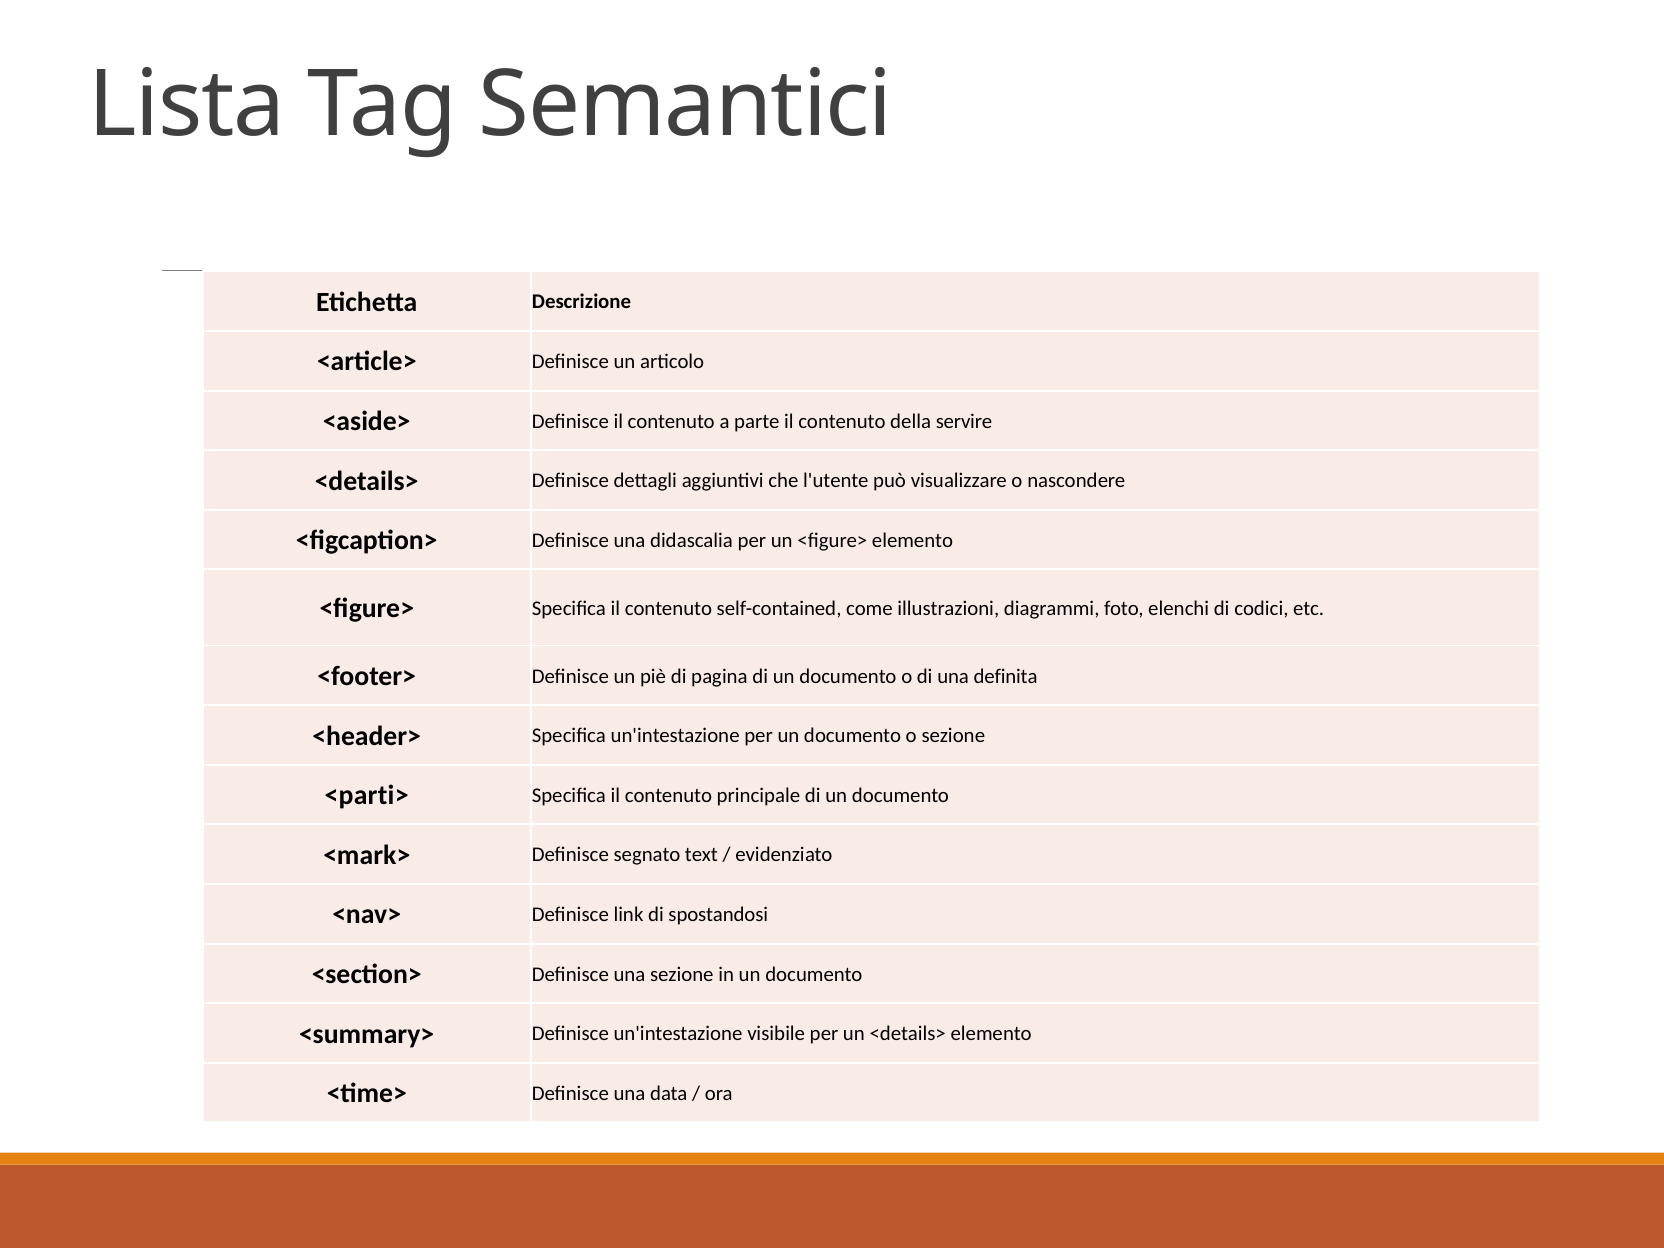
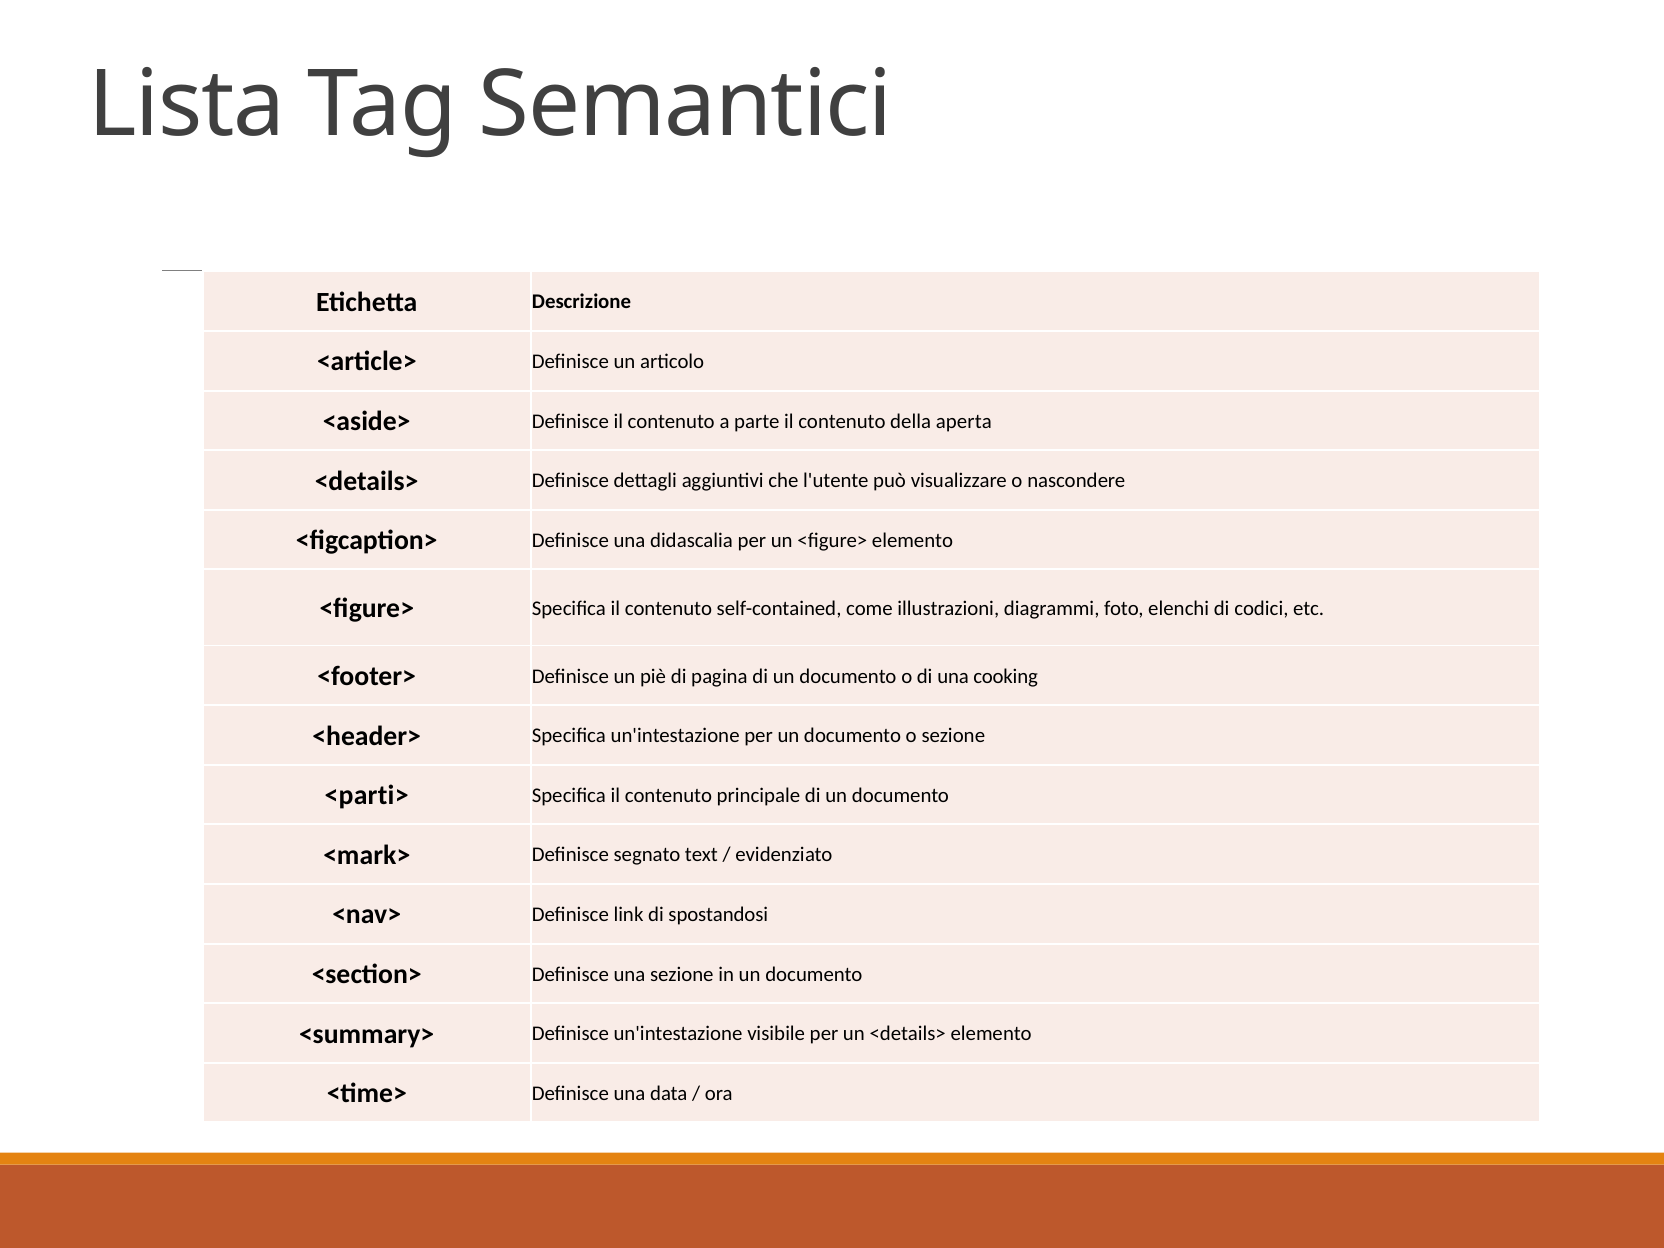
servire: servire -> aperta
definita: definita -> cooking
